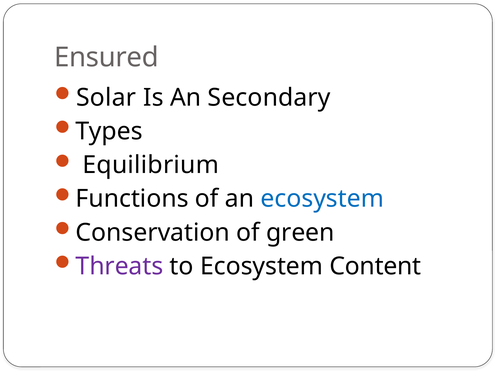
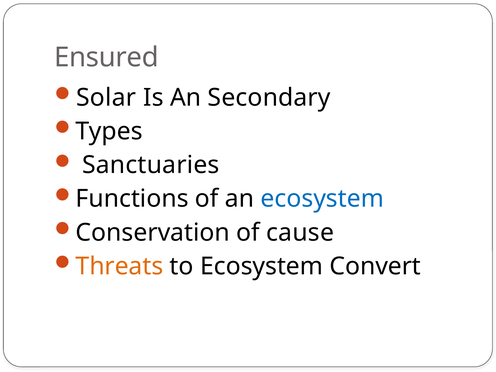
Equilibrium: Equilibrium -> Sanctuaries
green: green -> cause
Threats colour: purple -> orange
Content: Content -> Convert
